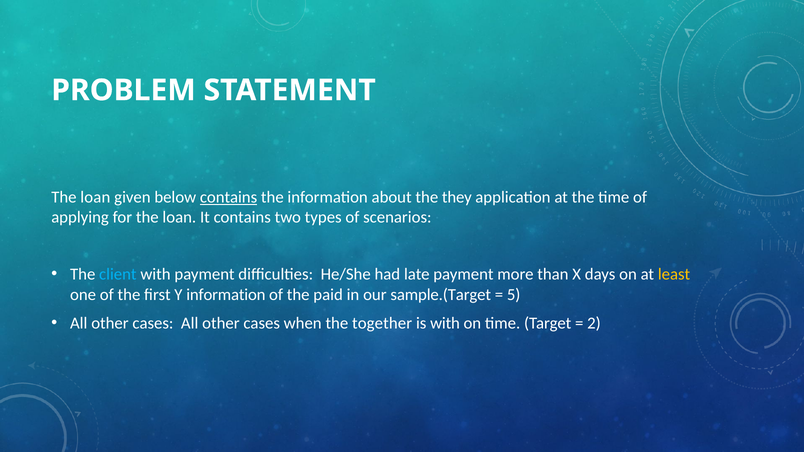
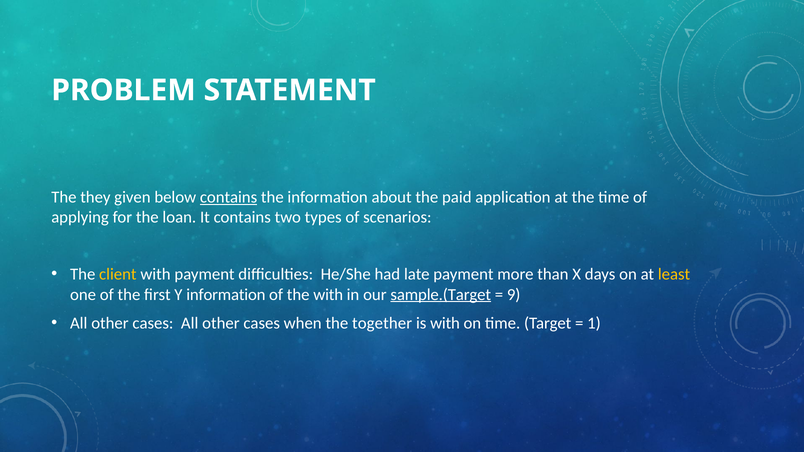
loan at (95, 197): loan -> they
they: they -> paid
client colour: light blue -> yellow
the paid: paid -> with
sample.(Target underline: none -> present
5: 5 -> 9
2: 2 -> 1
